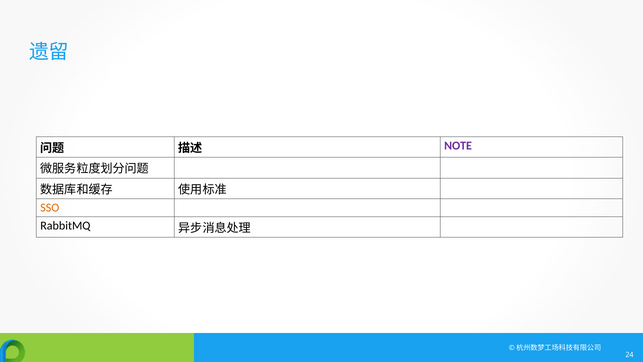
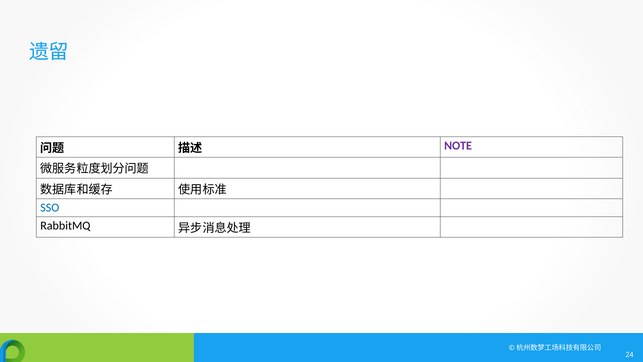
SSO colour: orange -> blue
